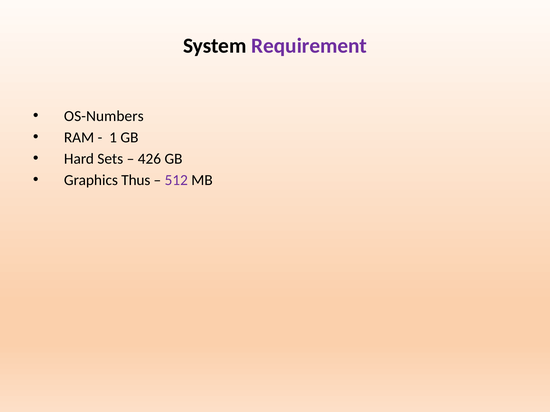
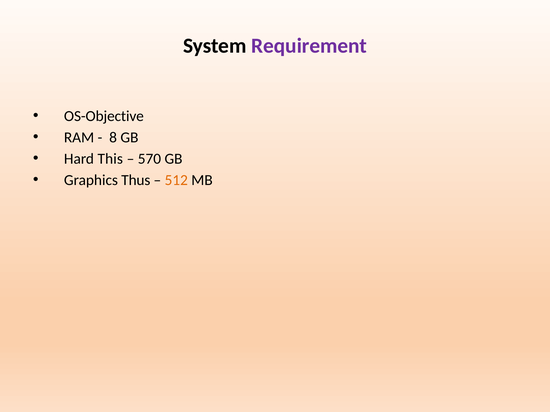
OS-Numbers: OS-Numbers -> OS-Objective
1: 1 -> 8
Sets: Sets -> This
426: 426 -> 570
512 colour: purple -> orange
